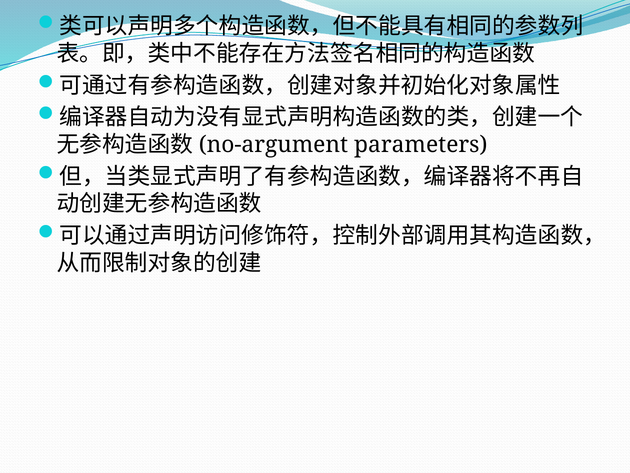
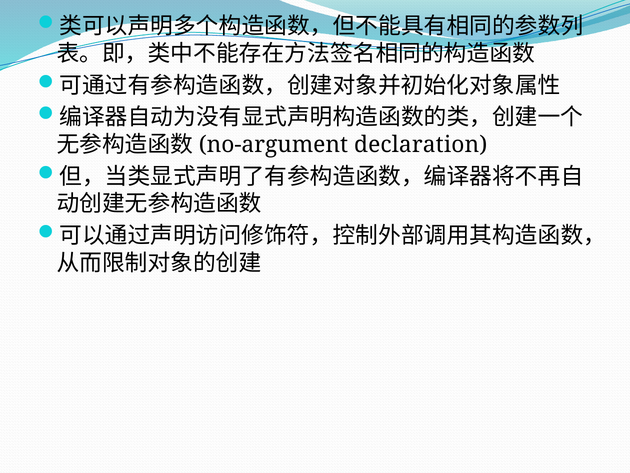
parameters: parameters -> declaration
